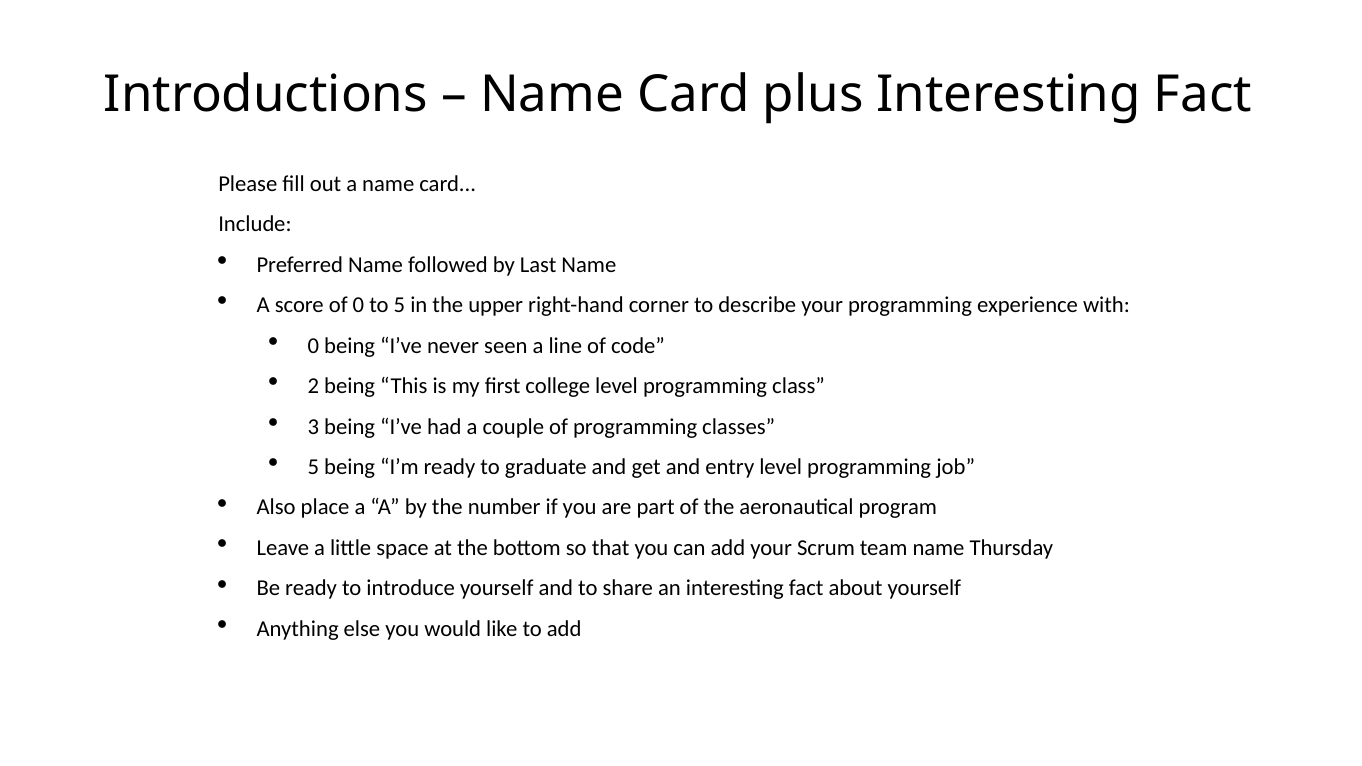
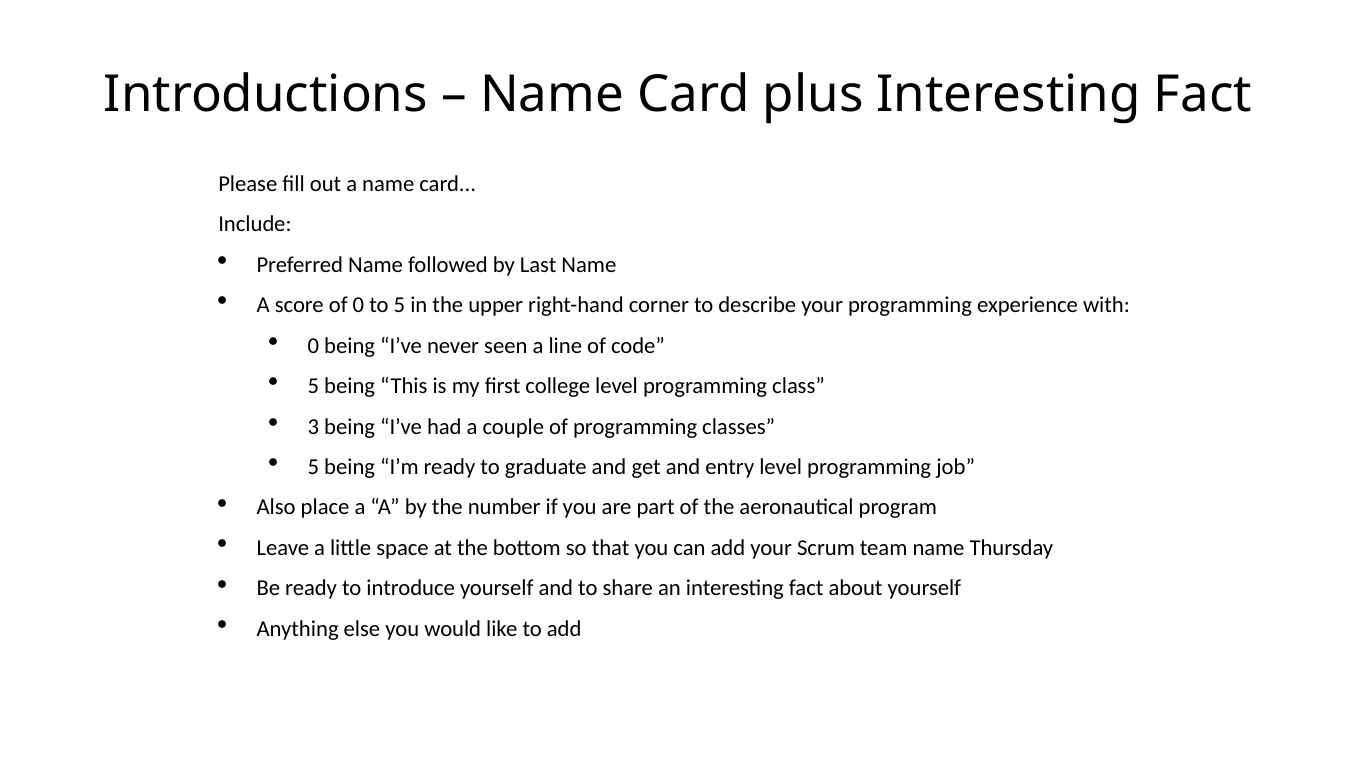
2 at (313, 386): 2 -> 5
